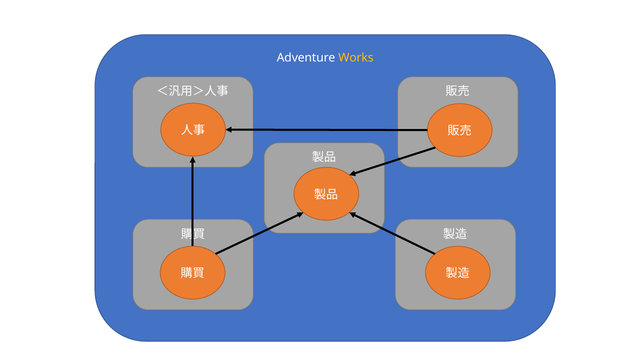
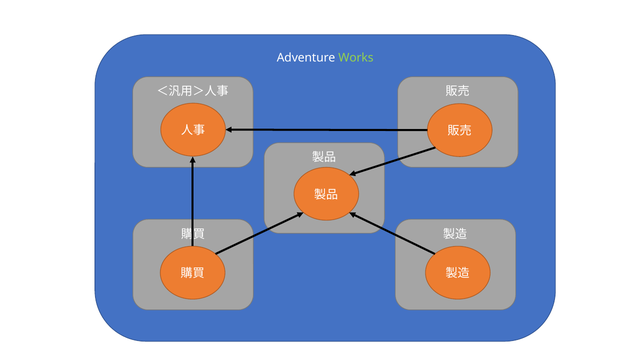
Works colour: yellow -> light green
